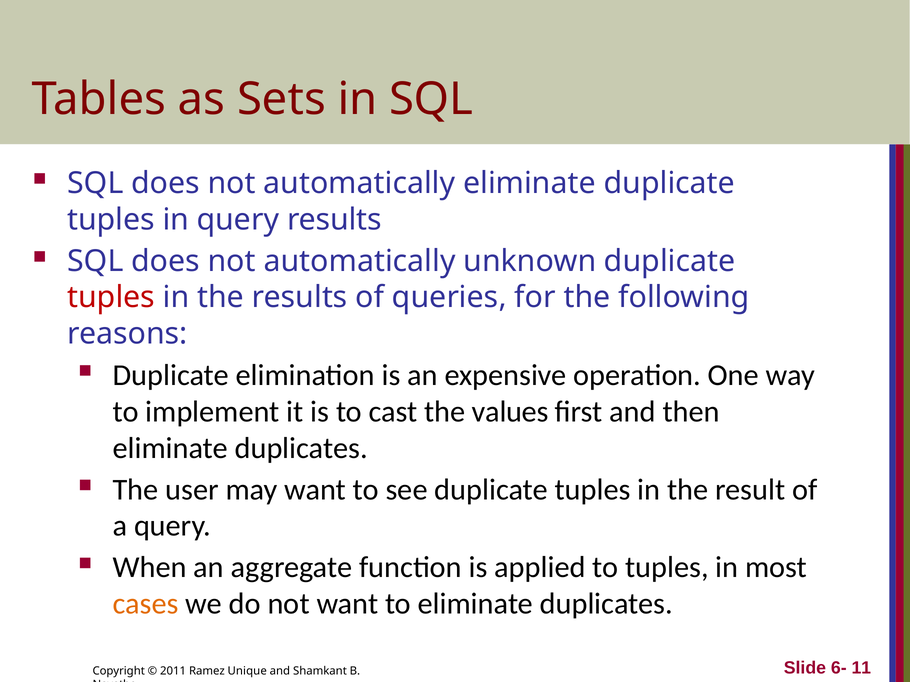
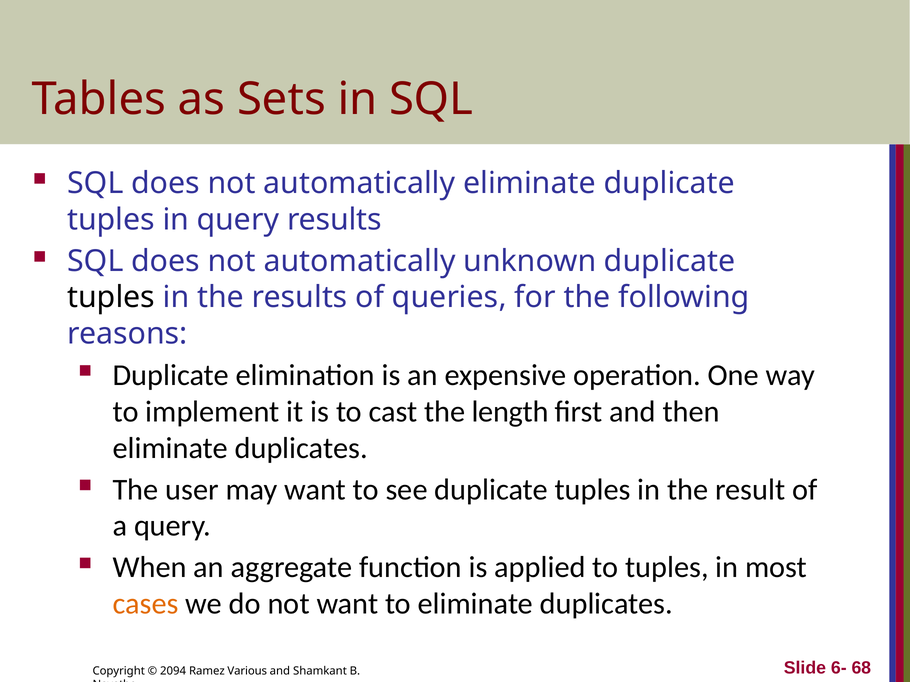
tuples at (111, 298) colour: red -> black
values: values -> length
11: 11 -> 68
2011: 2011 -> 2094
Unique: Unique -> Various
